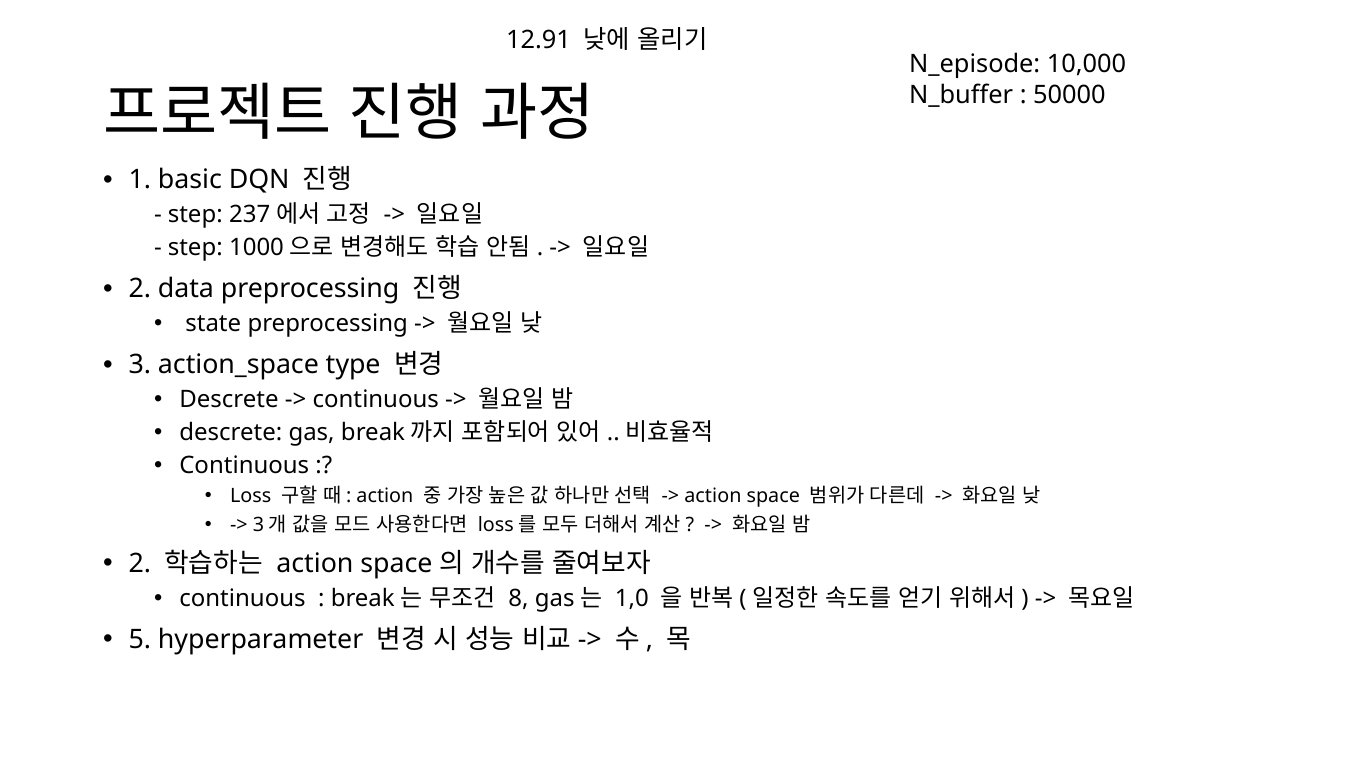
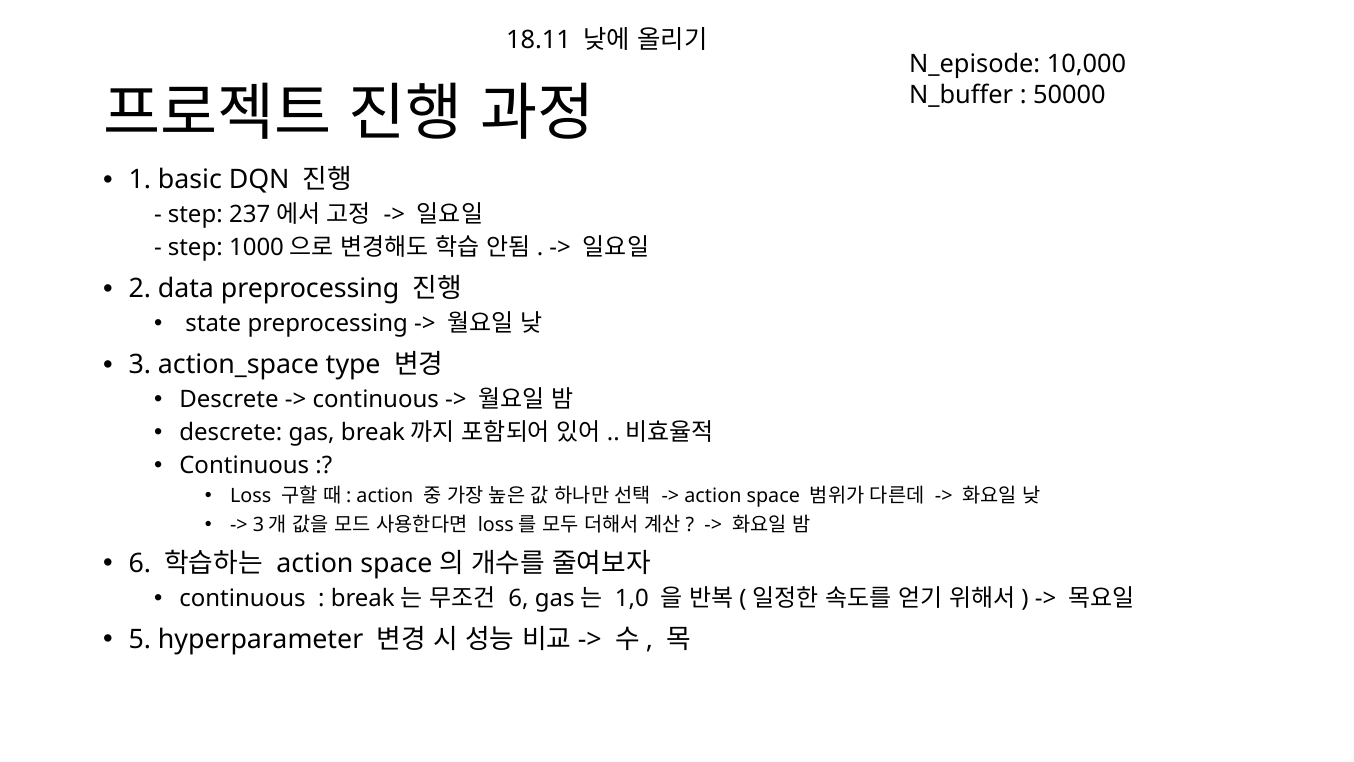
12.91: 12.91 -> 18.11
2 at (140, 564): 2 -> 6
8 at (518, 598): 8 -> 6
